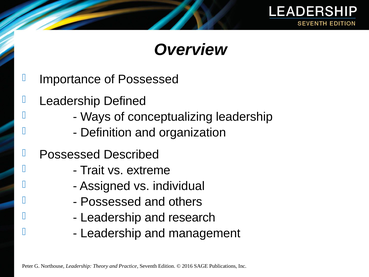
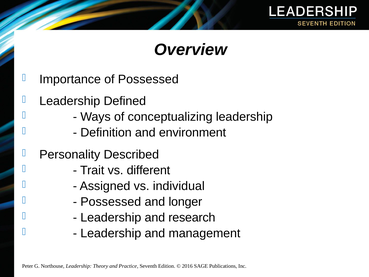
organization: organization -> environment
Possessed at (70, 154): Possessed -> Personality
extreme: extreme -> different
others: others -> longer
